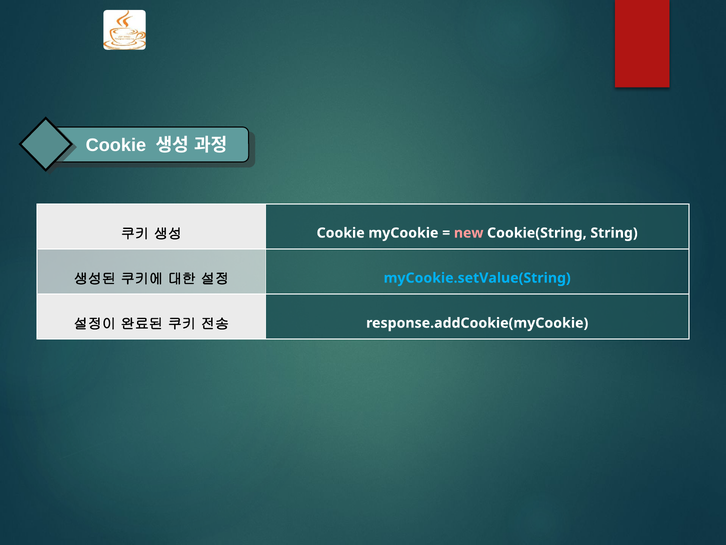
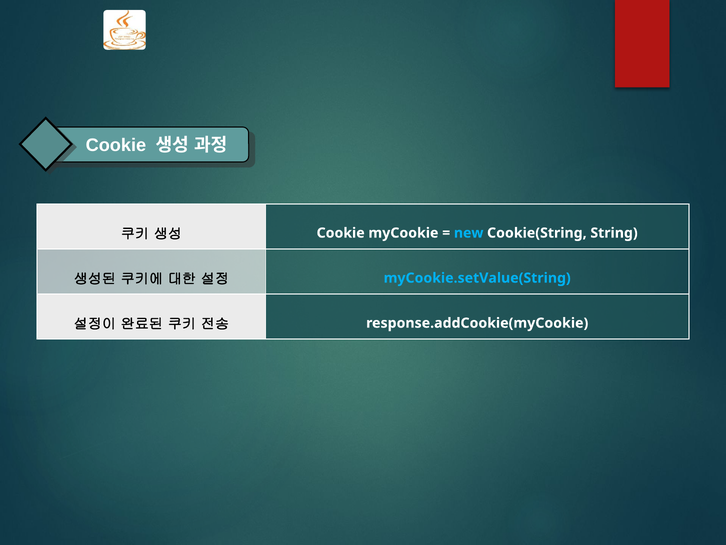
new colour: pink -> light blue
